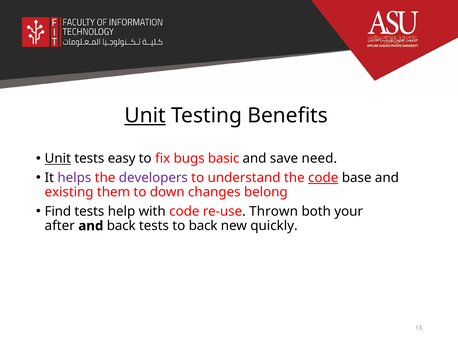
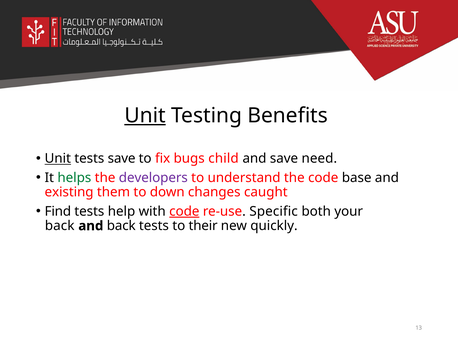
tests easy: easy -> save
basic: basic -> child
helps colour: purple -> green
code at (323, 177) underline: present -> none
belong: belong -> caught
code at (184, 211) underline: none -> present
Thrown: Thrown -> Specific
after at (60, 226): after -> back
to back: back -> their
